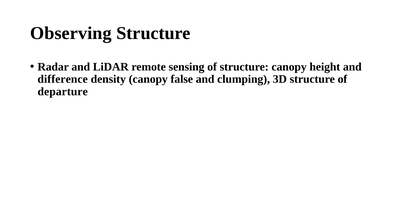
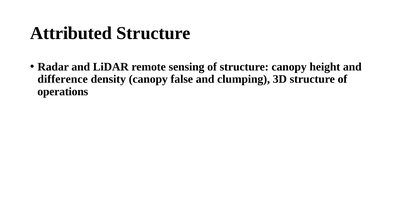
Observing: Observing -> Attributed
departure: departure -> operations
